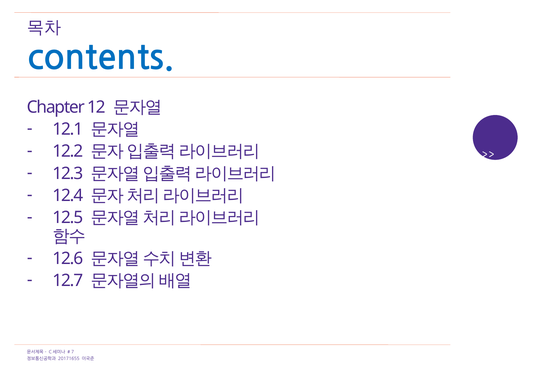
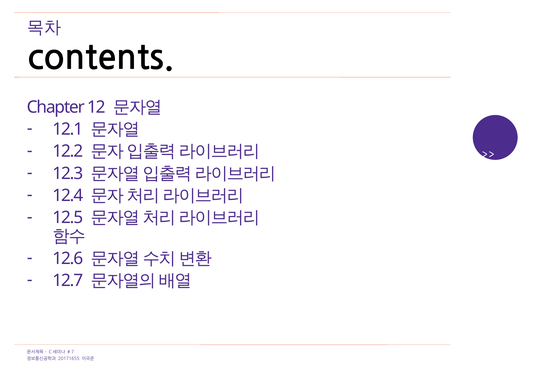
contents colour: blue -> black
